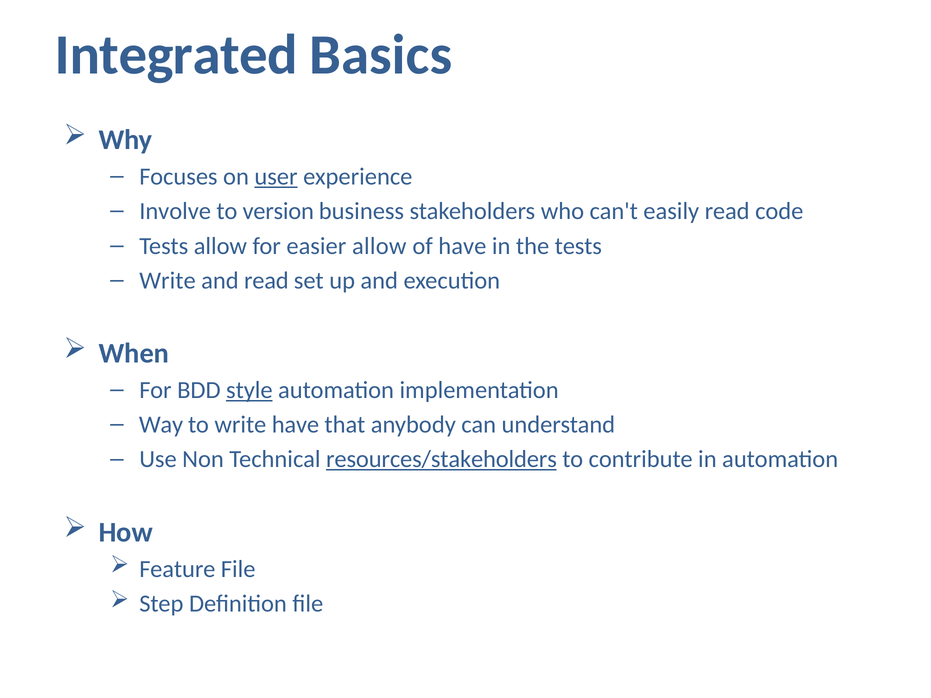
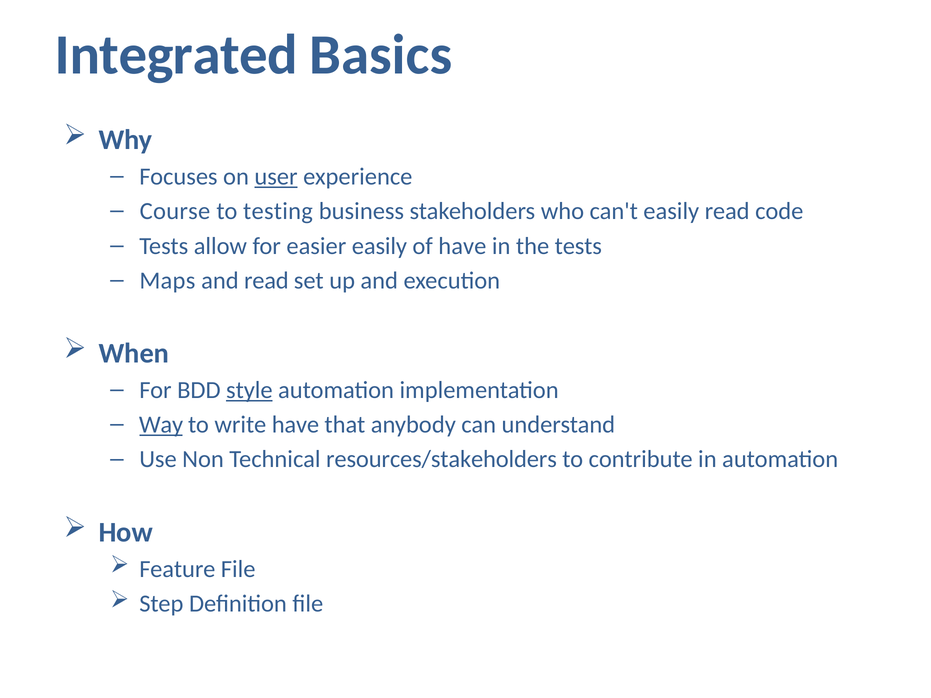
Involve: Involve -> Course
version: version -> testing
easier allow: allow -> easily
Write at (167, 281): Write -> Maps
Way underline: none -> present
resources/stakeholders underline: present -> none
